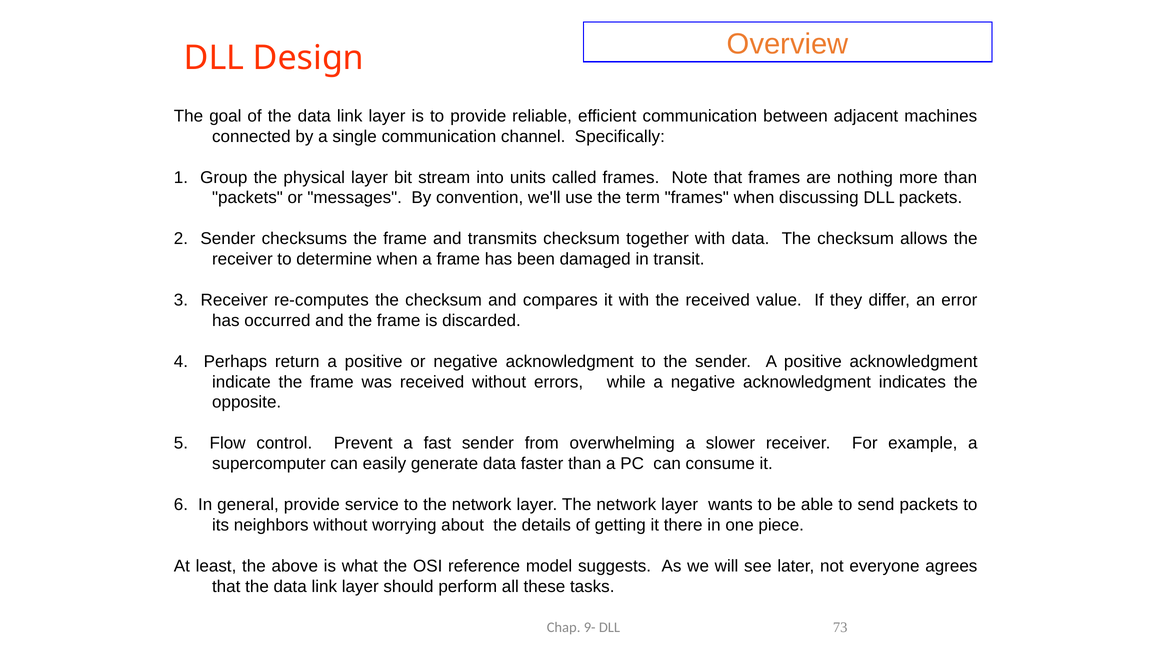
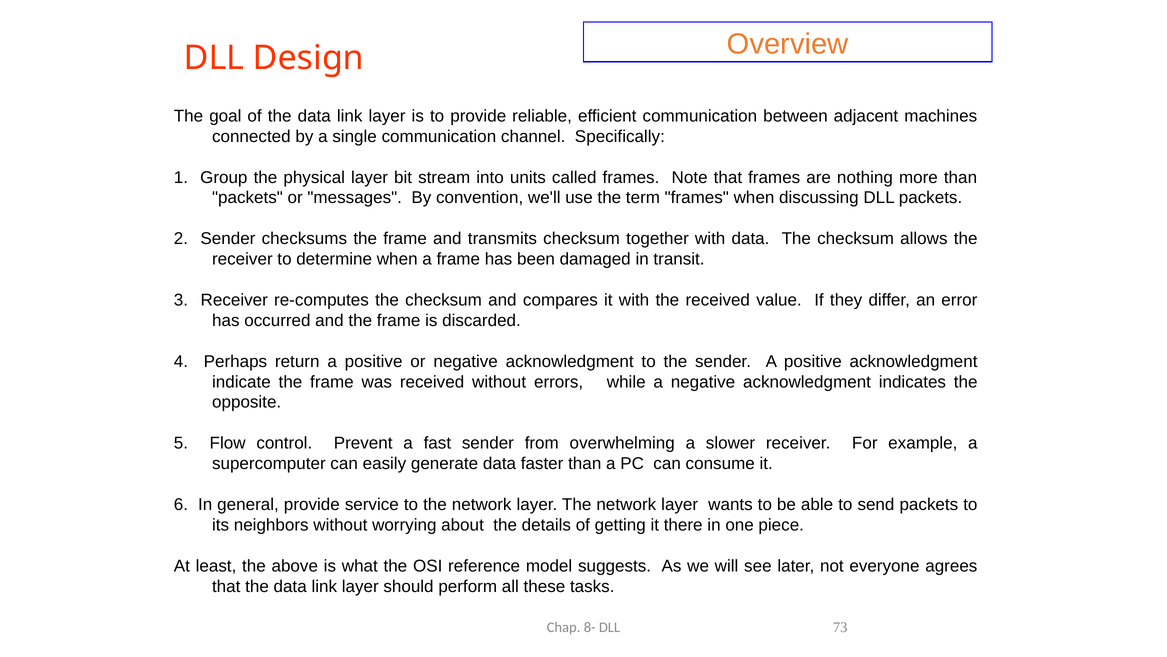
9-: 9- -> 8-
